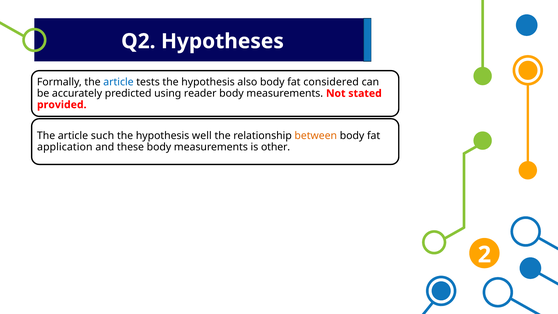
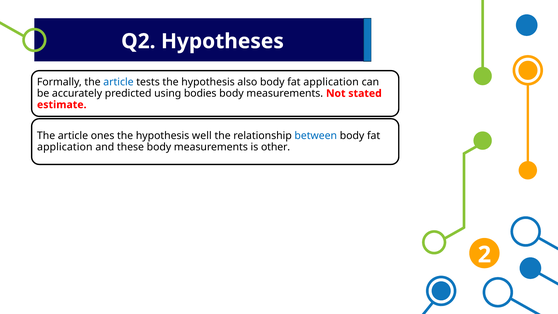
considered at (331, 82): considered -> application
reader: reader -> bodies
provided: provided -> estimate
such: such -> ones
between colour: orange -> blue
